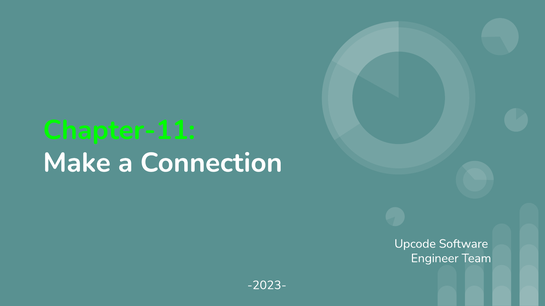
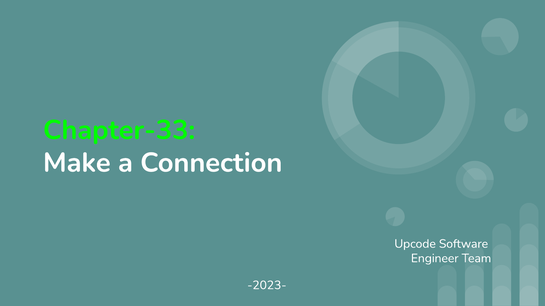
Chapter-11: Chapter-11 -> Chapter-33
